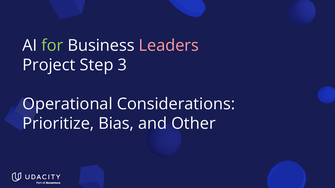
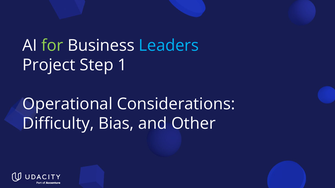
Leaders colour: pink -> light blue
3: 3 -> 1
Prioritize: Prioritize -> Difficulty
